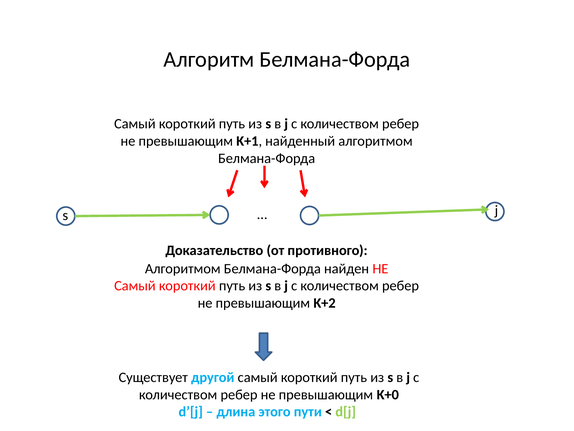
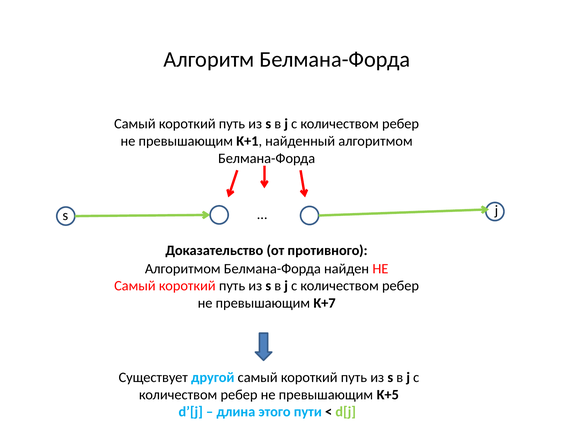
K+2: K+2 -> K+7
K+0: K+0 -> K+5
